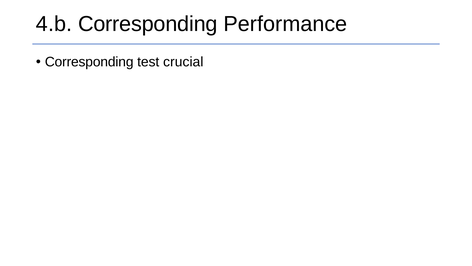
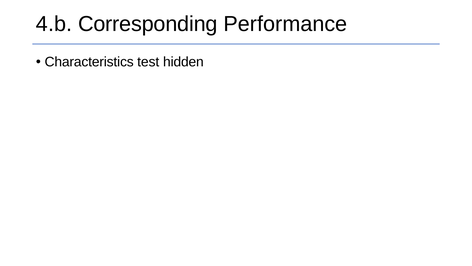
Corresponding at (89, 62): Corresponding -> Characteristics
crucial: crucial -> hidden
